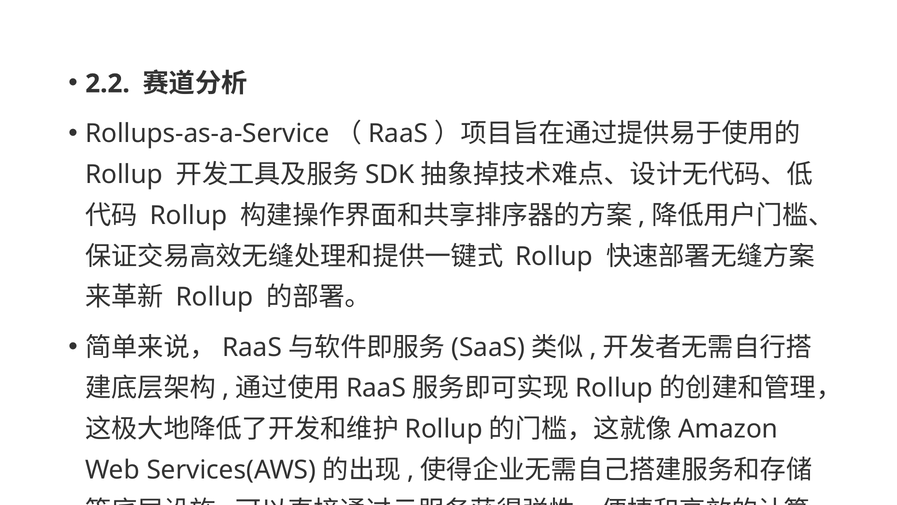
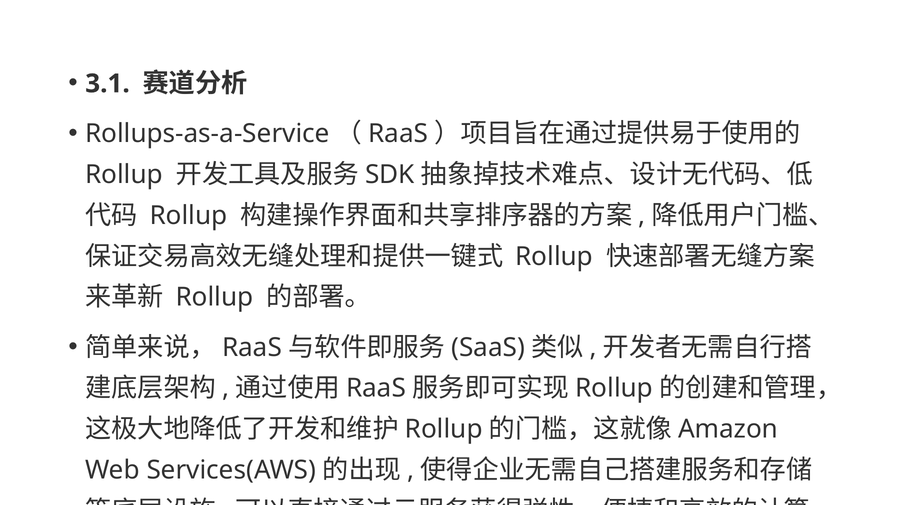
2.2: 2.2 -> 3.1
